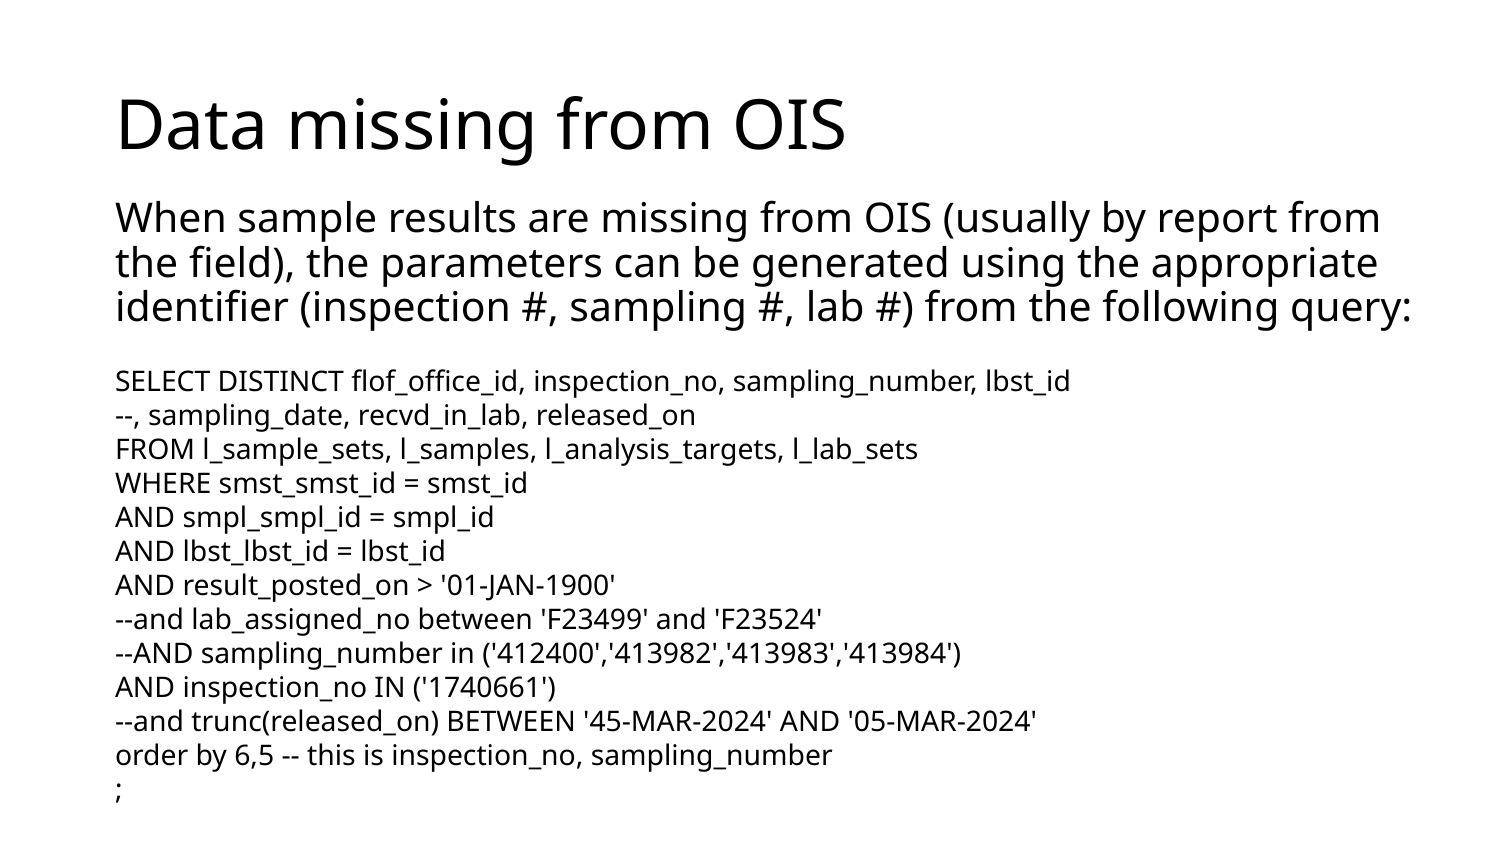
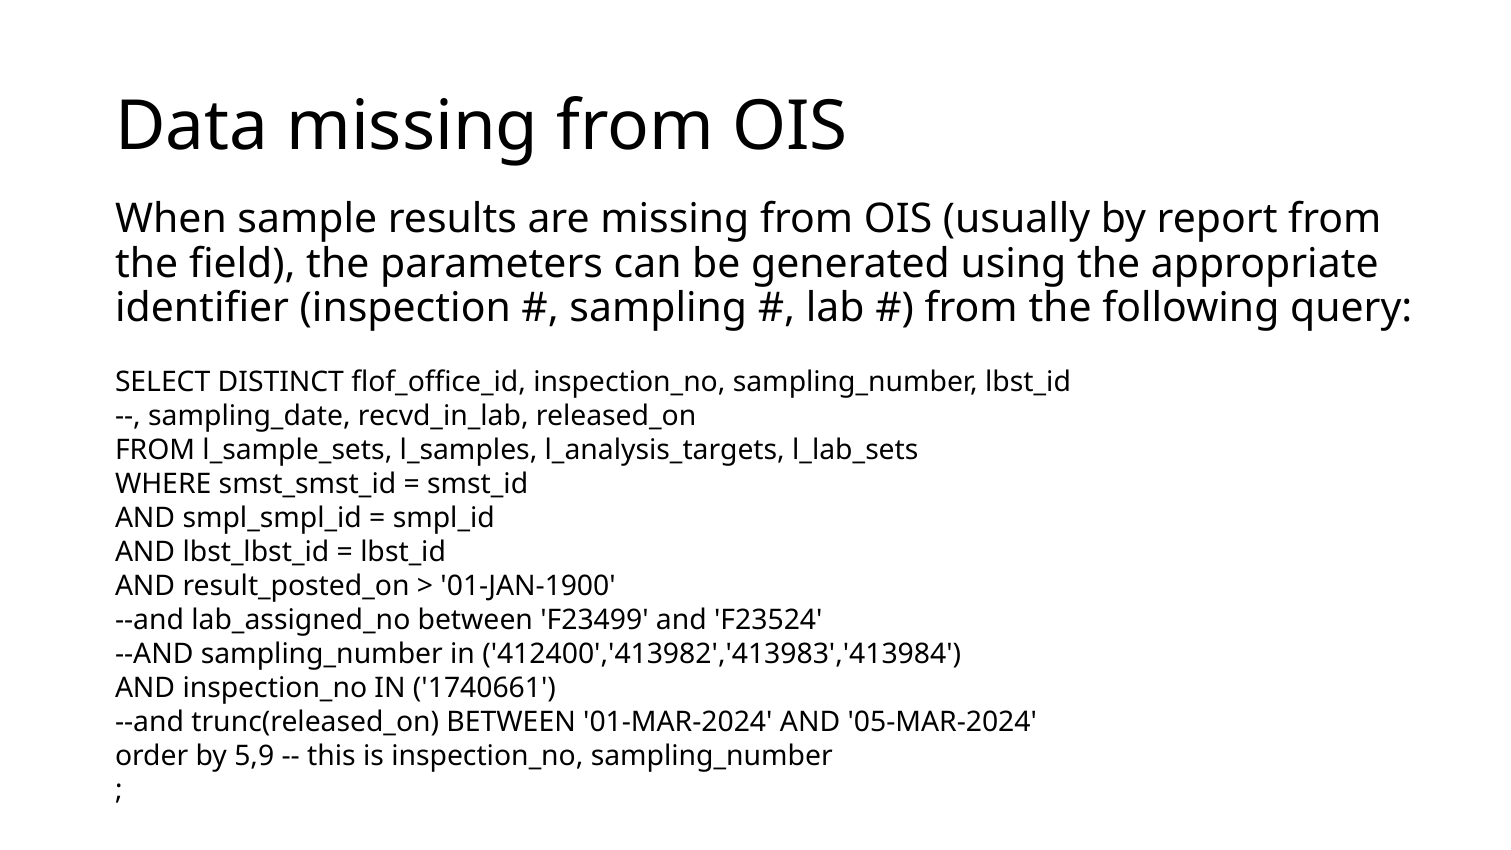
45-MAR-2024: 45-MAR-2024 -> 01-MAR-2024
6,5: 6,5 -> 5,9
